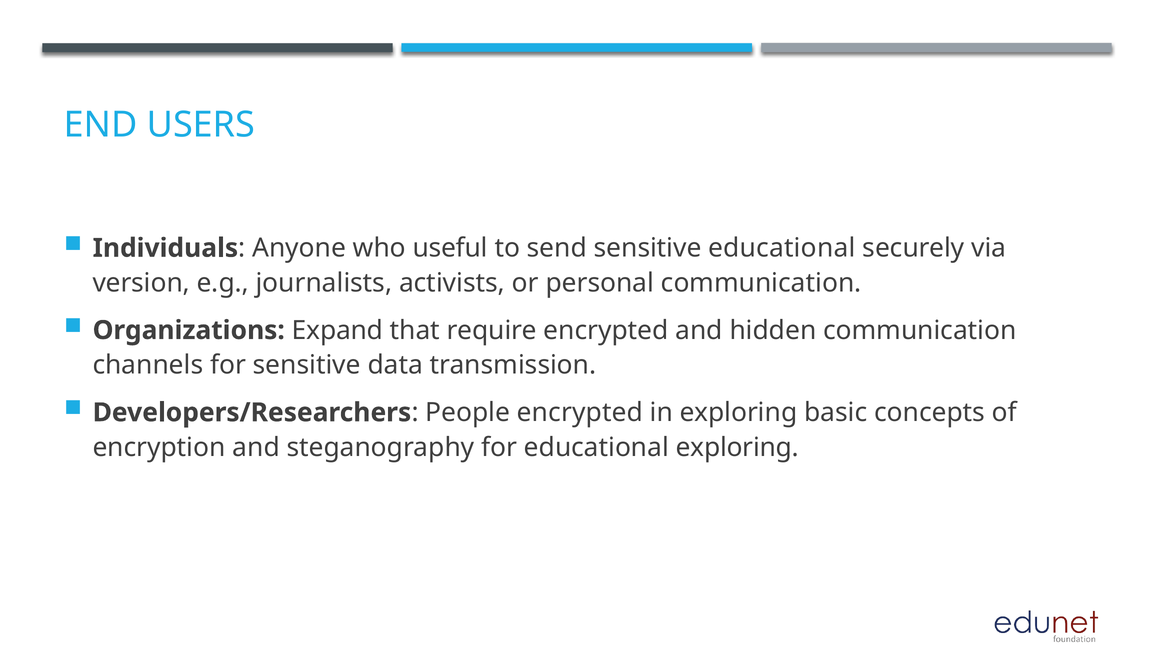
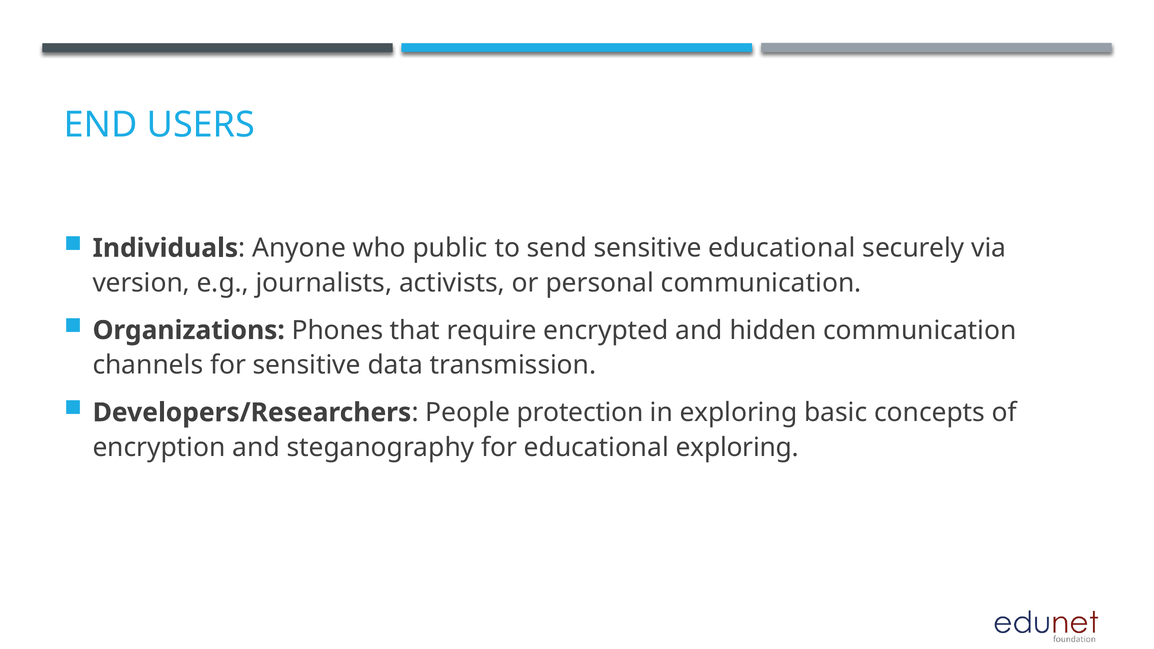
useful: useful -> public
Expand: Expand -> Phones
People encrypted: encrypted -> protection
